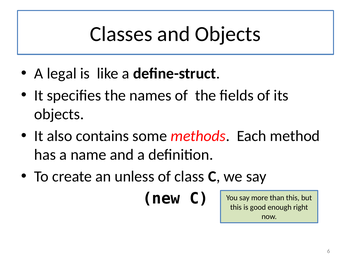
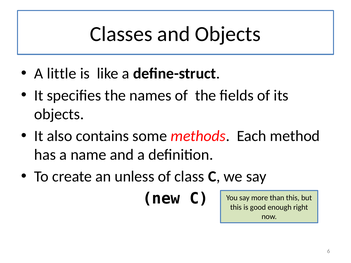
legal: legal -> little
